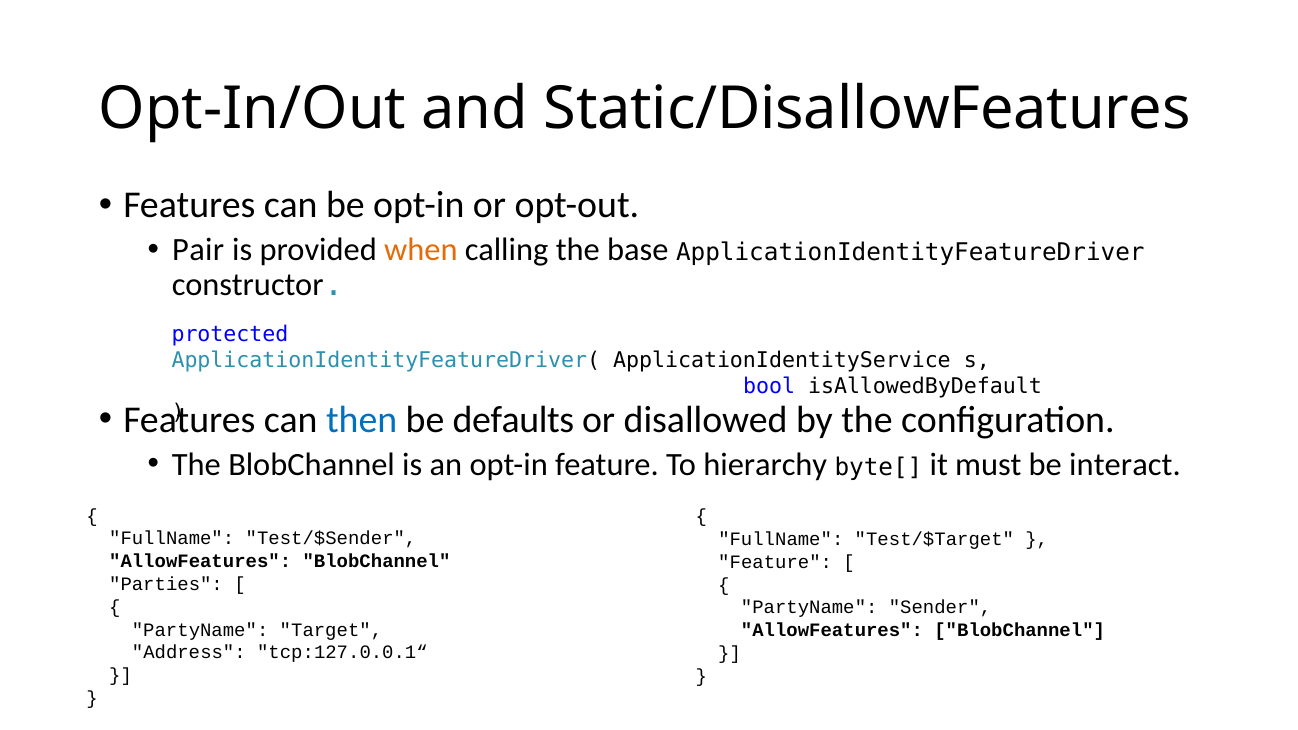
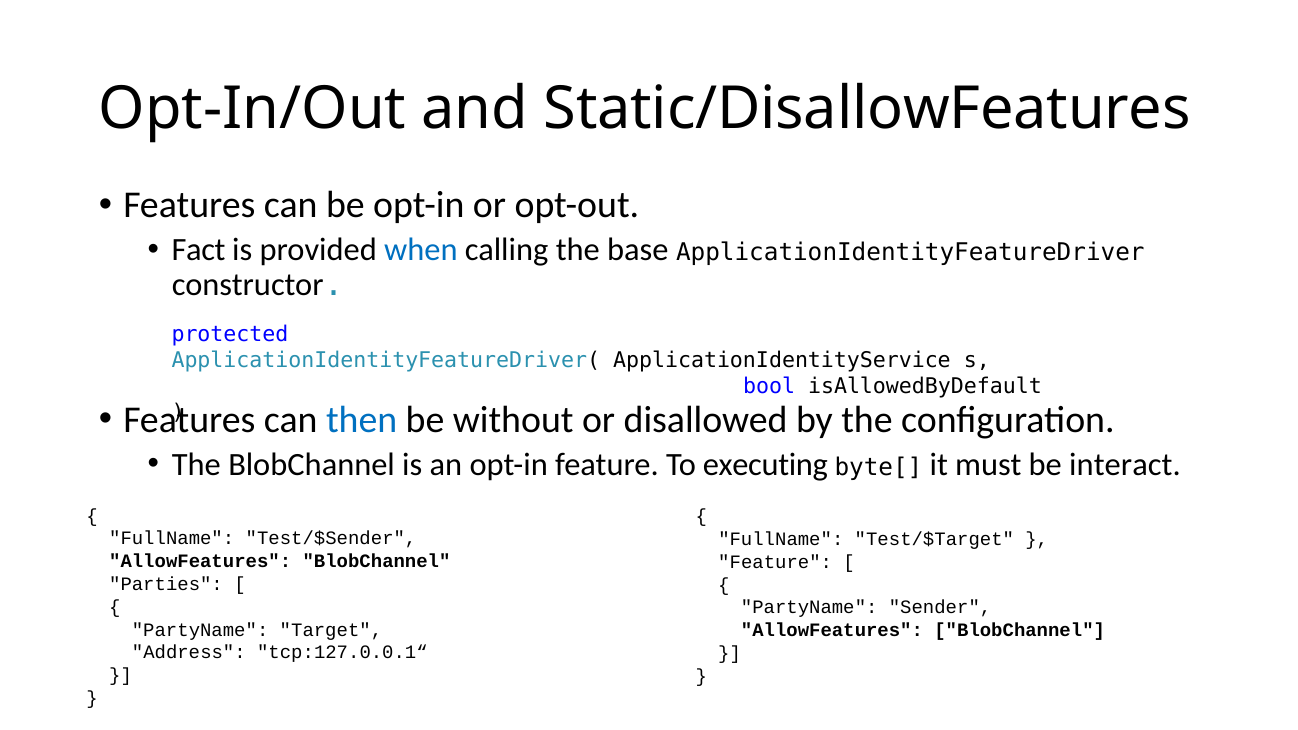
Pair: Pair -> Fact
when colour: orange -> blue
defaults: defaults -> without
hierarchy: hierarchy -> executing
